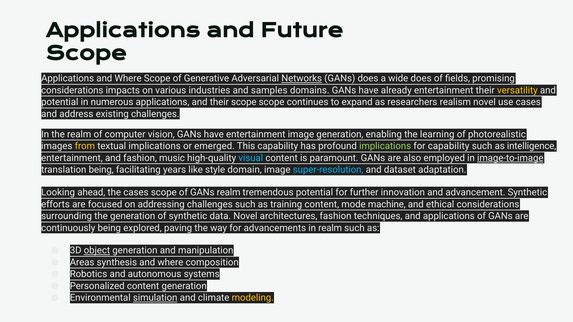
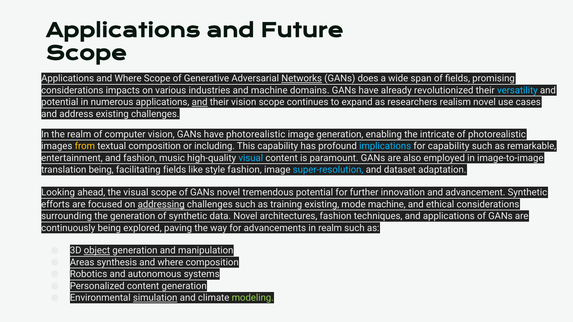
wide does: does -> span
and samples: samples -> machine
already entertainment: entertainment -> revolutionized
versatility colour: yellow -> light blue
and at (200, 102) underline: none -> present
their scope: scope -> vision
have entertainment: entertainment -> photorealistic
learning: learning -> intricate
textual implications: implications -> composition
emerged: emerged -> including
implications at (385, 146) colour: light green -> light blue
intelligence: intelligence -> remarkable
image-to-image underline: present -> none
facilitating years: years -> fields
style domain: domain -> fashion
the cases: cases -> visual
GANs realm: realm -> novel
addressing underline: none -> present
training content: content -> existing
modeling colour: yellow -> light green
